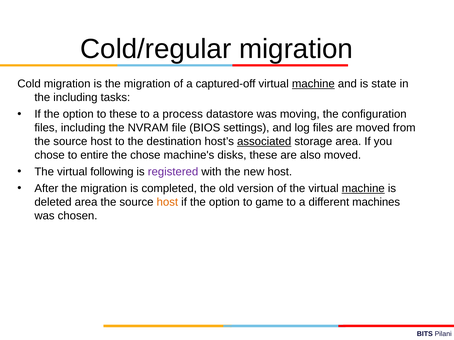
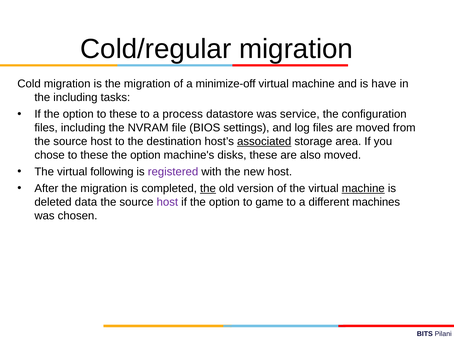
captured-off: captured-off -> minimize-off
machine at (313, 84) underline: present -> none
state: state -> have
moving: moving -> service
chose to entire: entire -> these
chose at (145, 155): chose -> option
the at (208, 189) underline: none -> present
deleted area: area -> data
host at (167, 202) colour: orange -> purple
